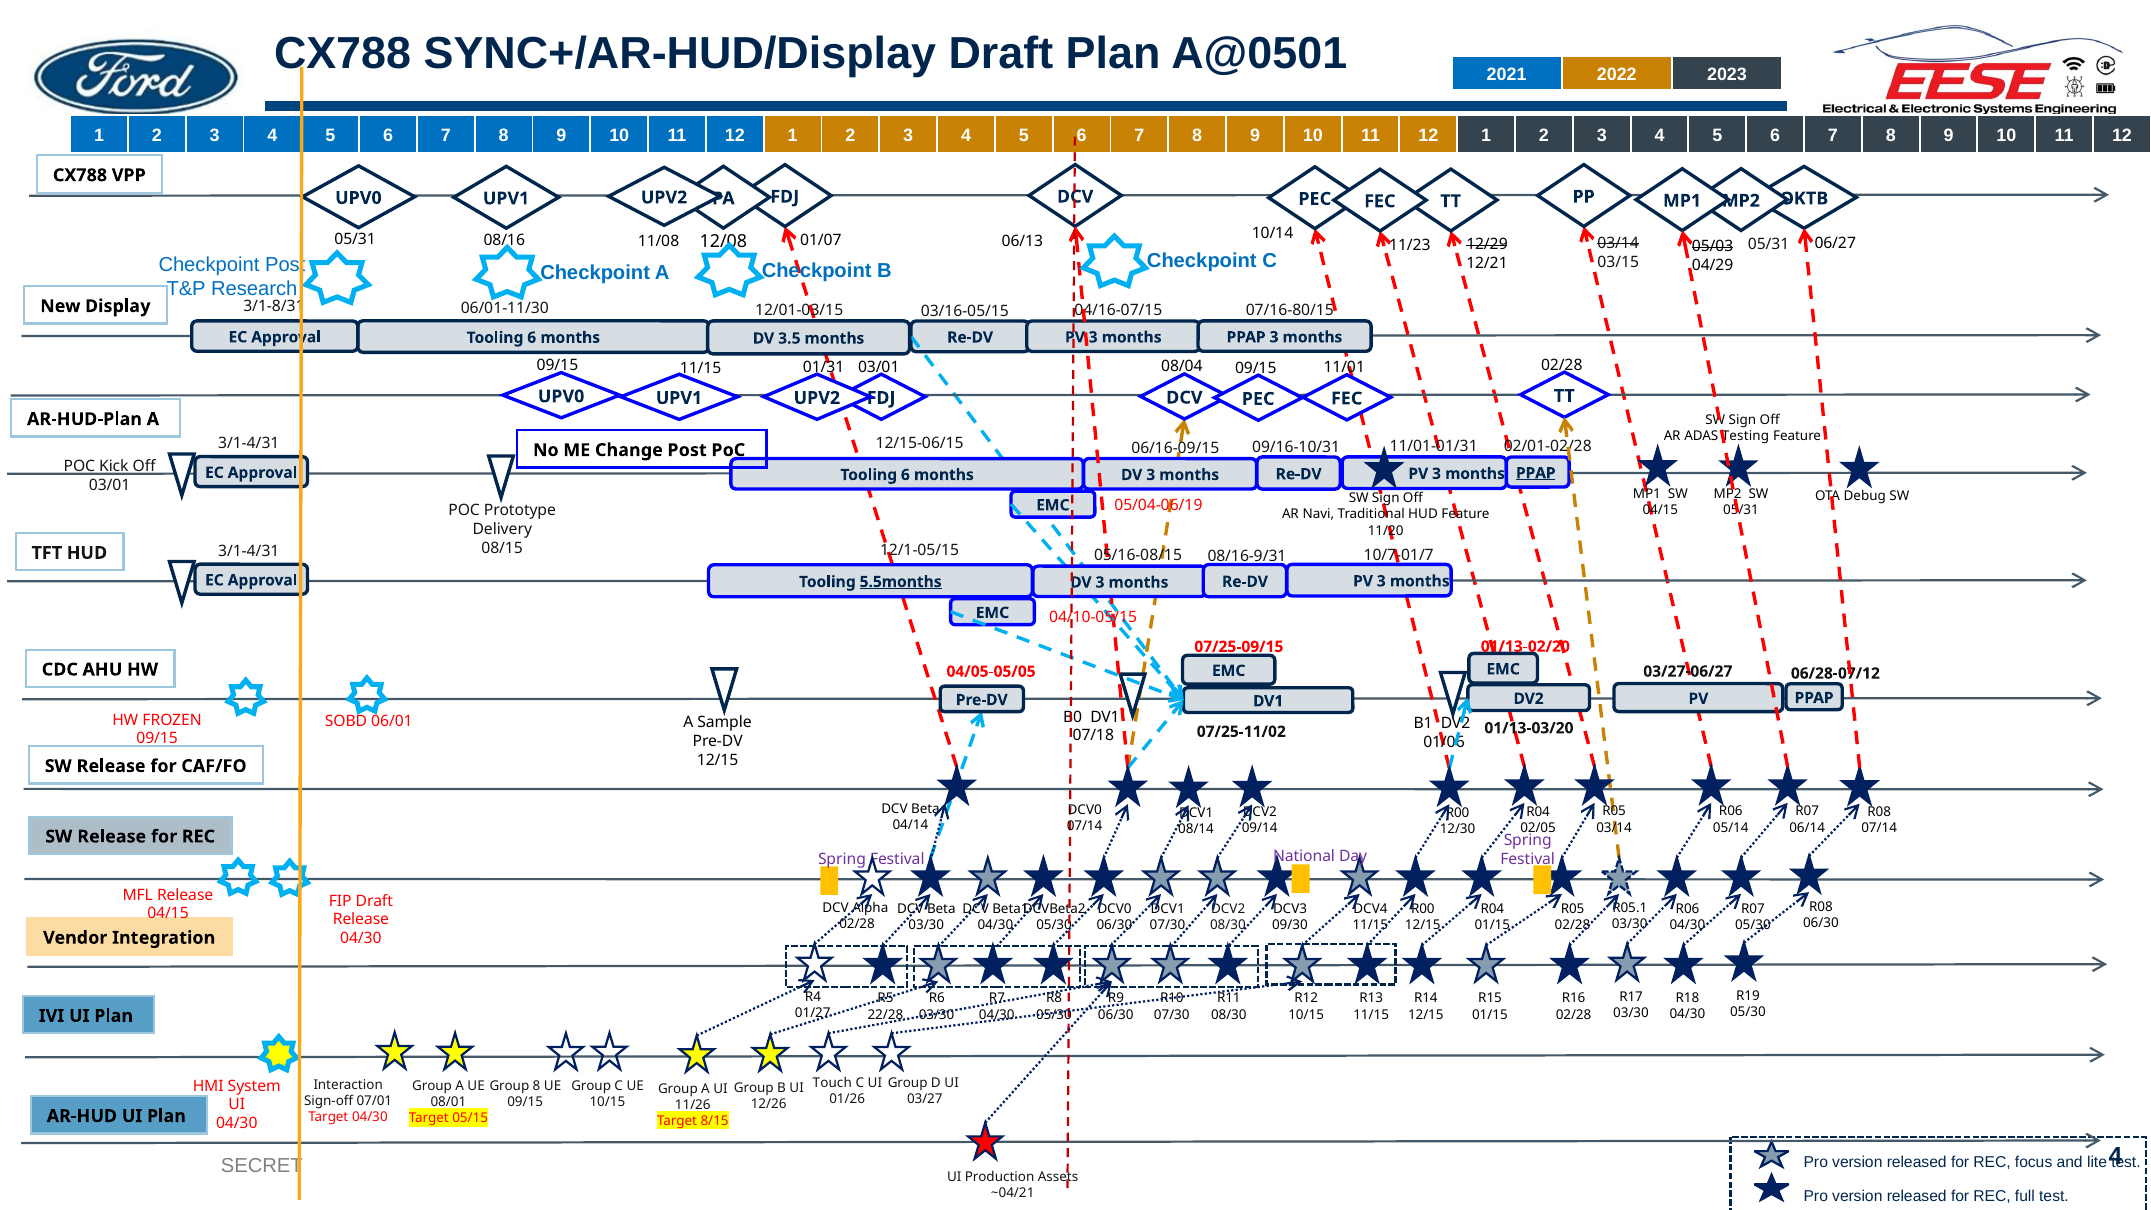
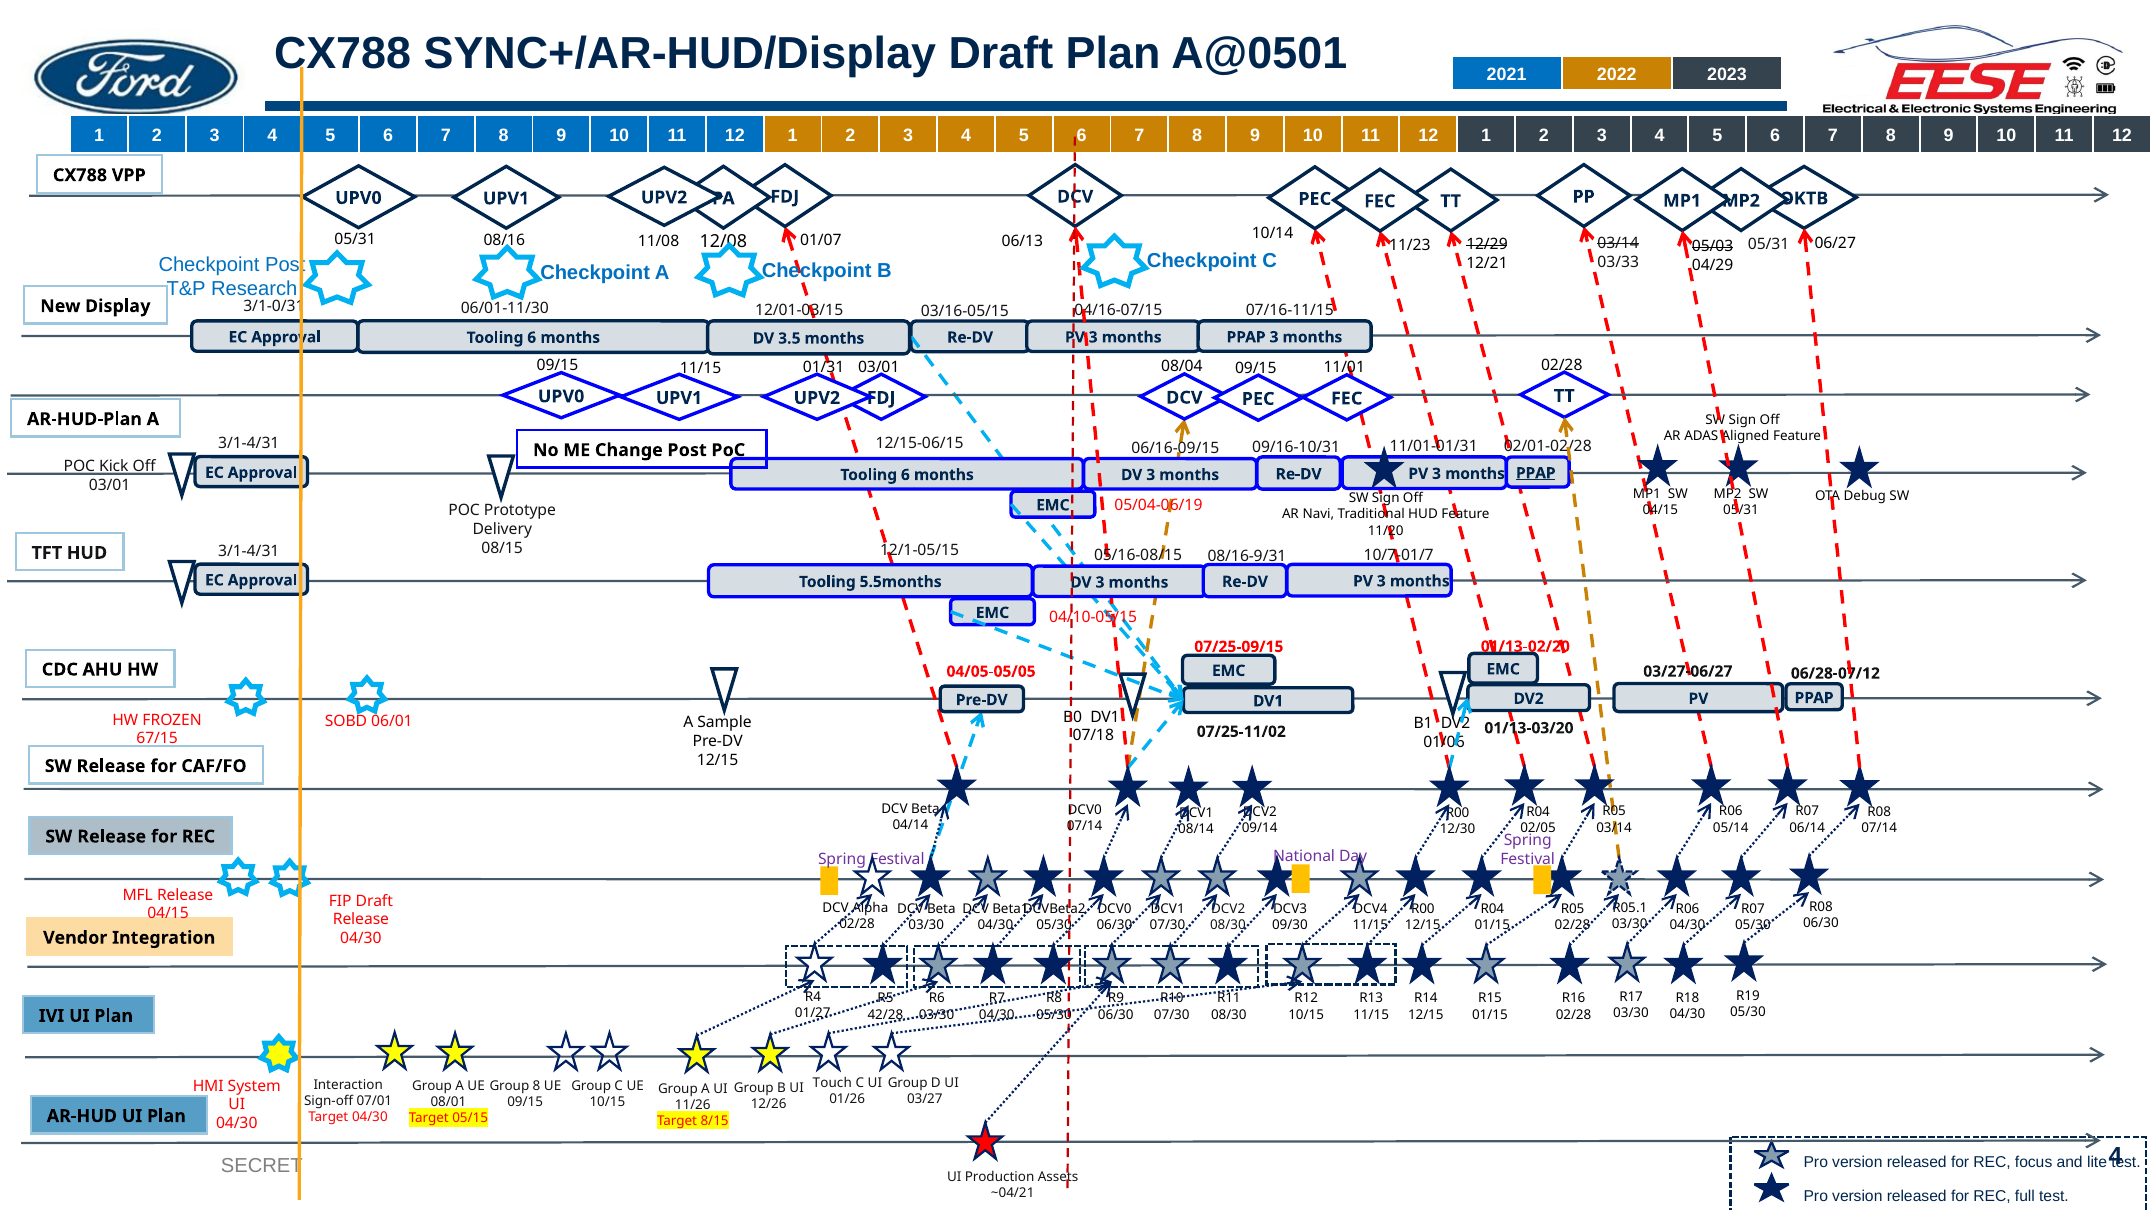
03/15: 03/15 -> 03/33
3/1-8/31: 3/1-8/31 -> 3/1-0/31
07/16-80/15: 07/16-80/15 -> 07/16-11/15
Testing: Testing -> Aligned
5.5months underline: present -> none
09/15 at (157, 739): 09/15 -> 67/15
22/28: 22/28 -> 42/28
